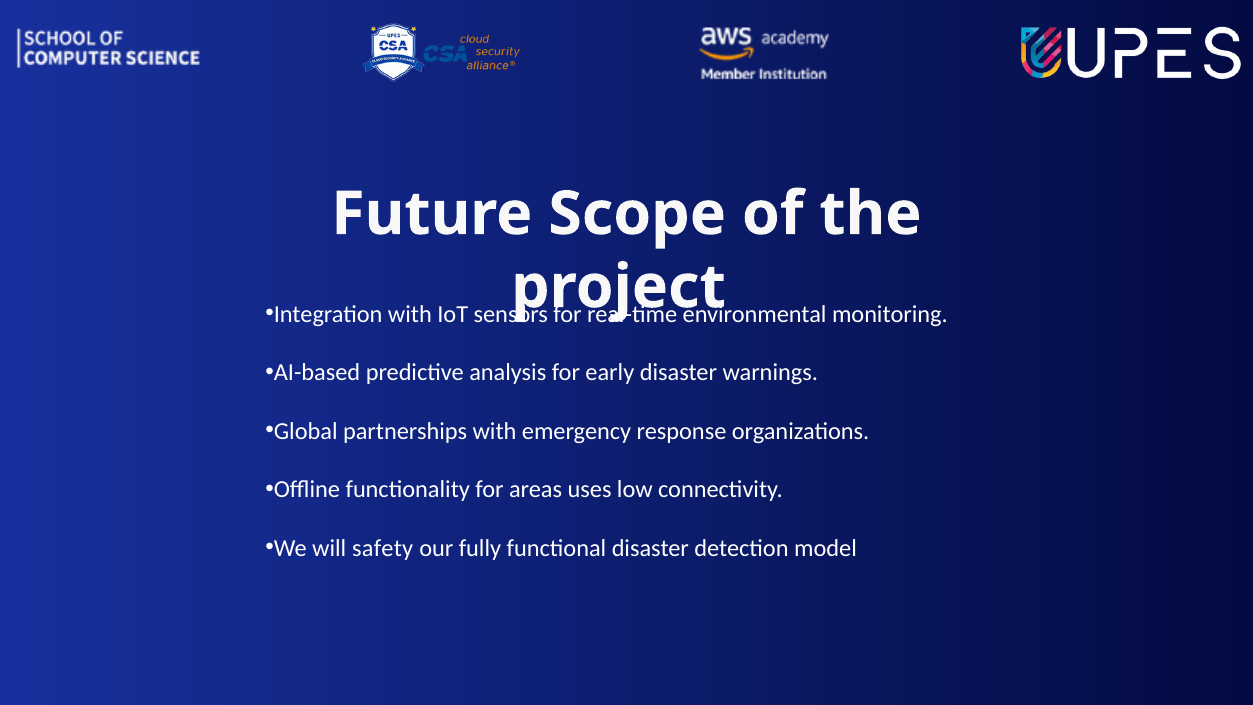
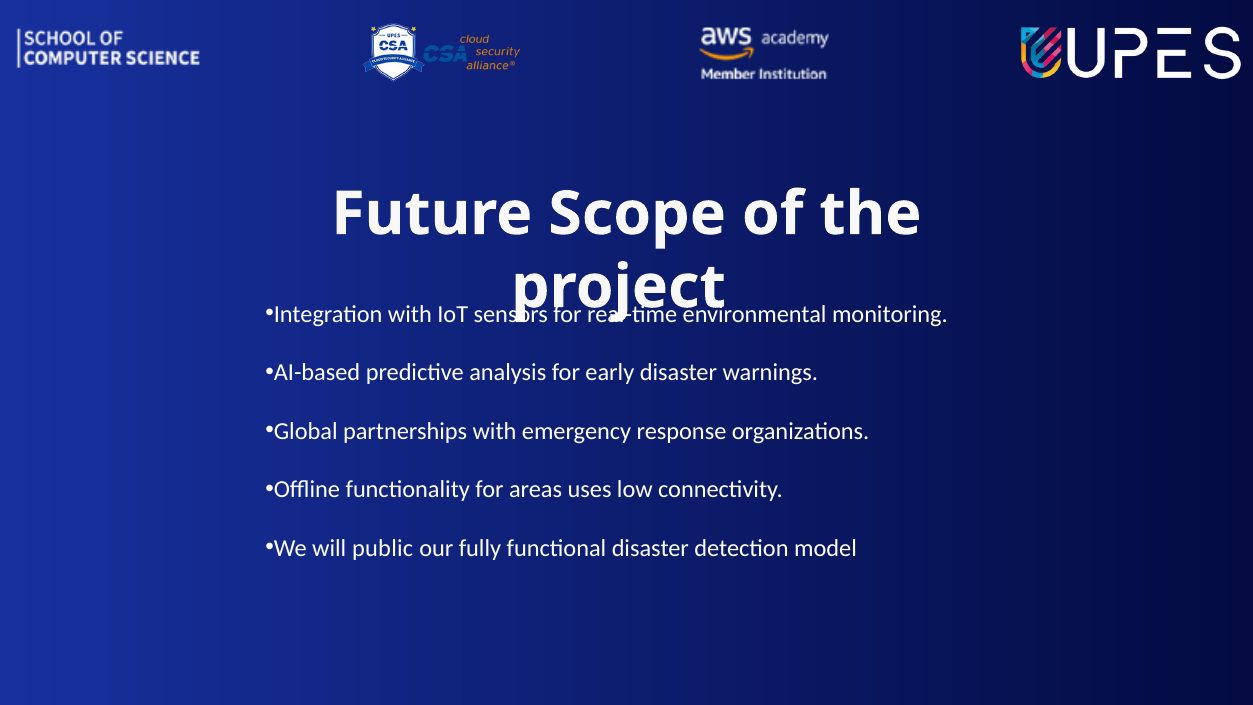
safety: safety -> public
